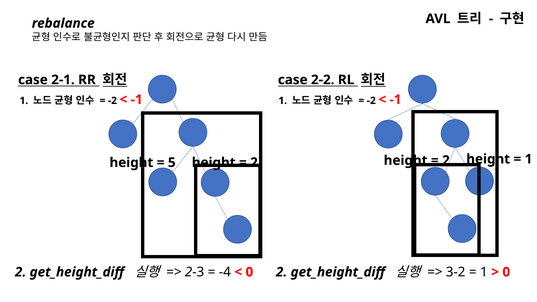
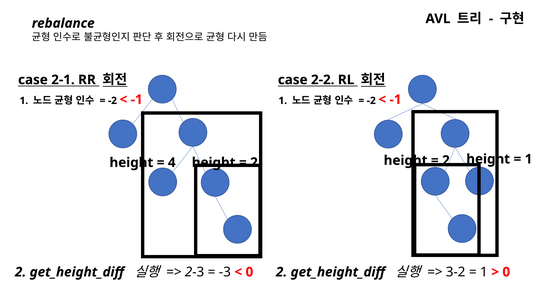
5: 5 -> 4
-4: -4 -> -3
